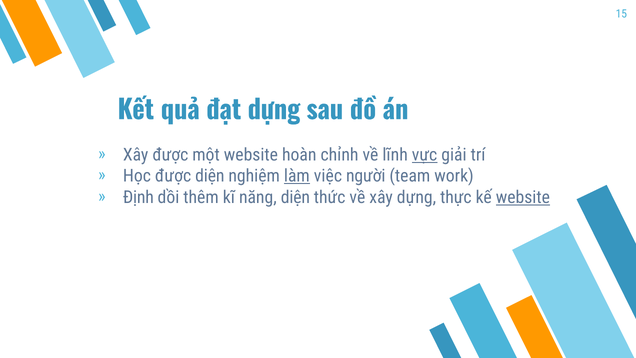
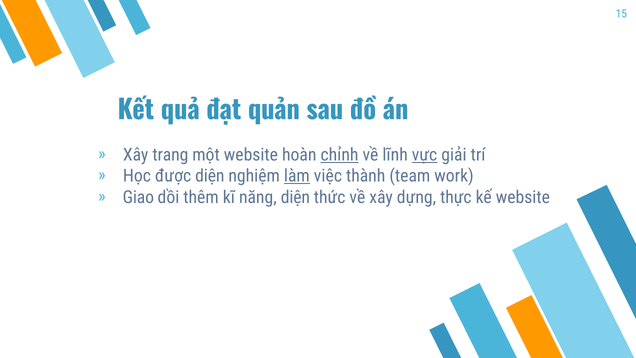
đạt dựng: dựng -> quản
Xây được: được -> trang
chỉnh underline: none -> present
người: người -> thành
Định: Định -> Giao
website at (523, 197) underline: present -> none
